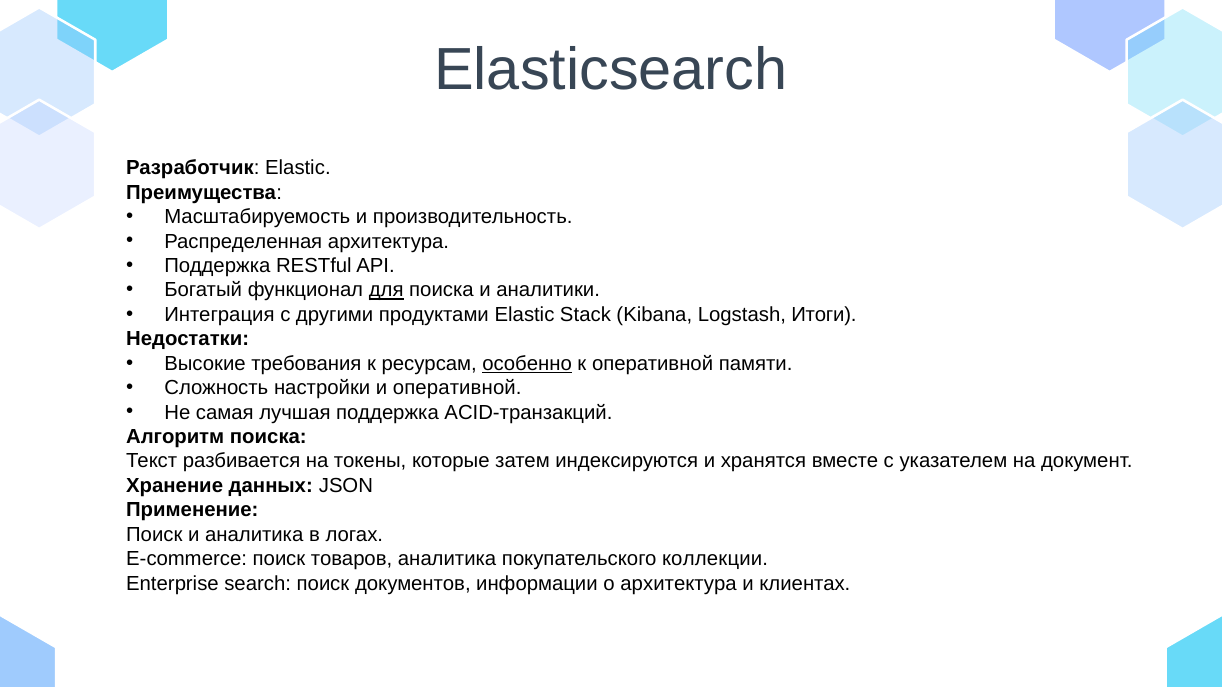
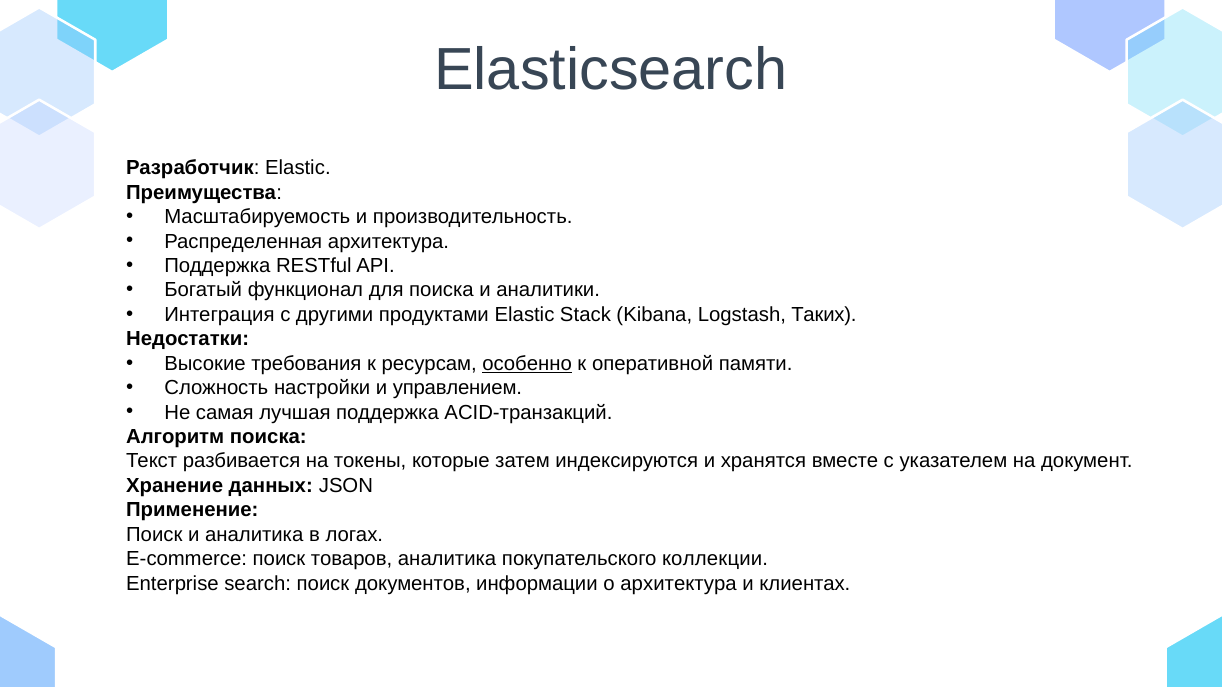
для underline: present -> none
Итоги: Итоги -> Таких
и оперативной: оперативной -> управлением
